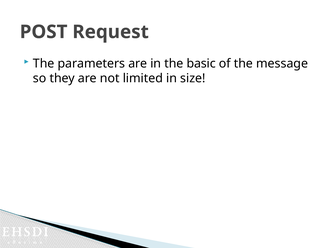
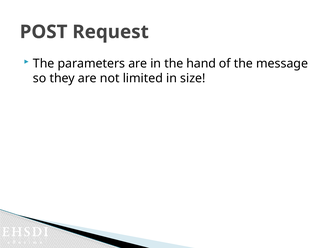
basic: basic -> hand
